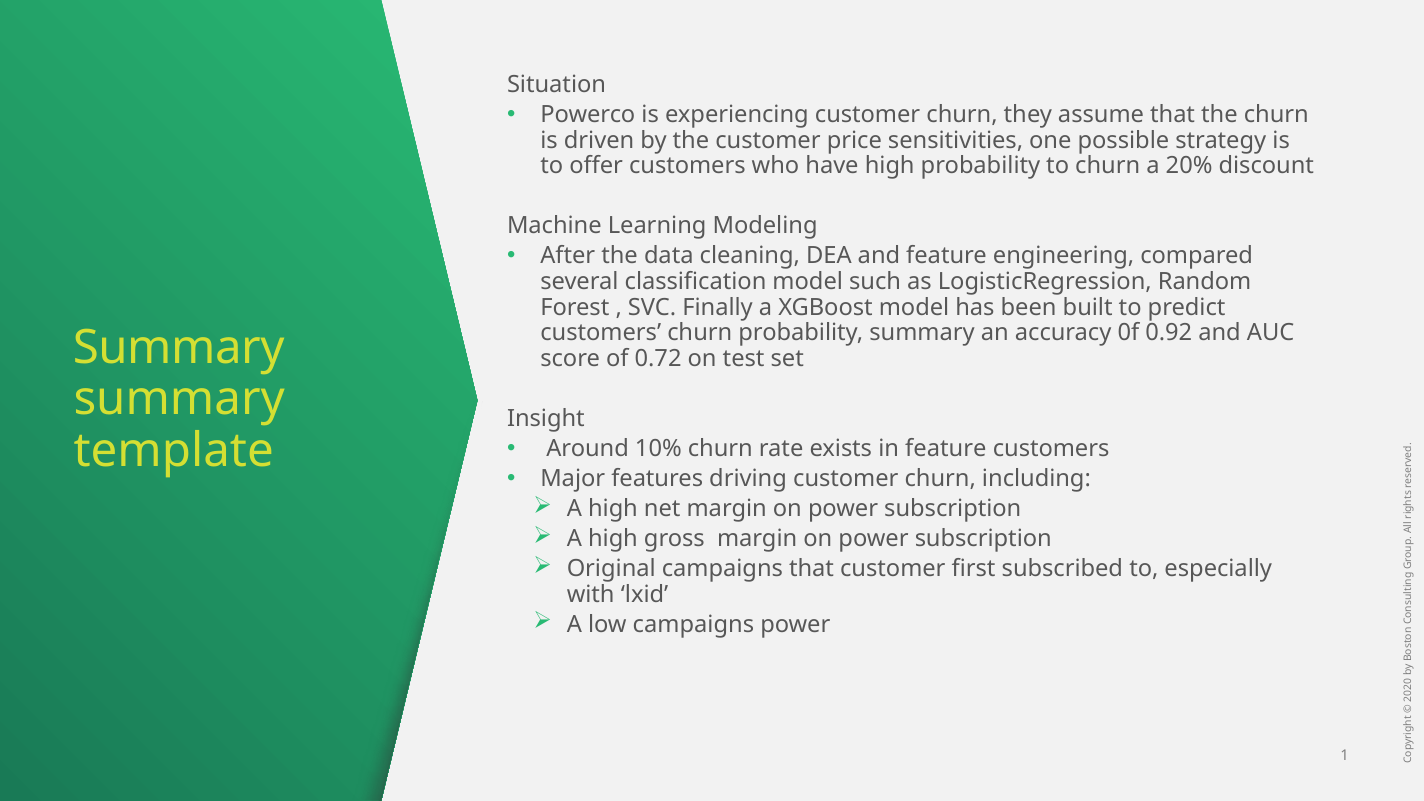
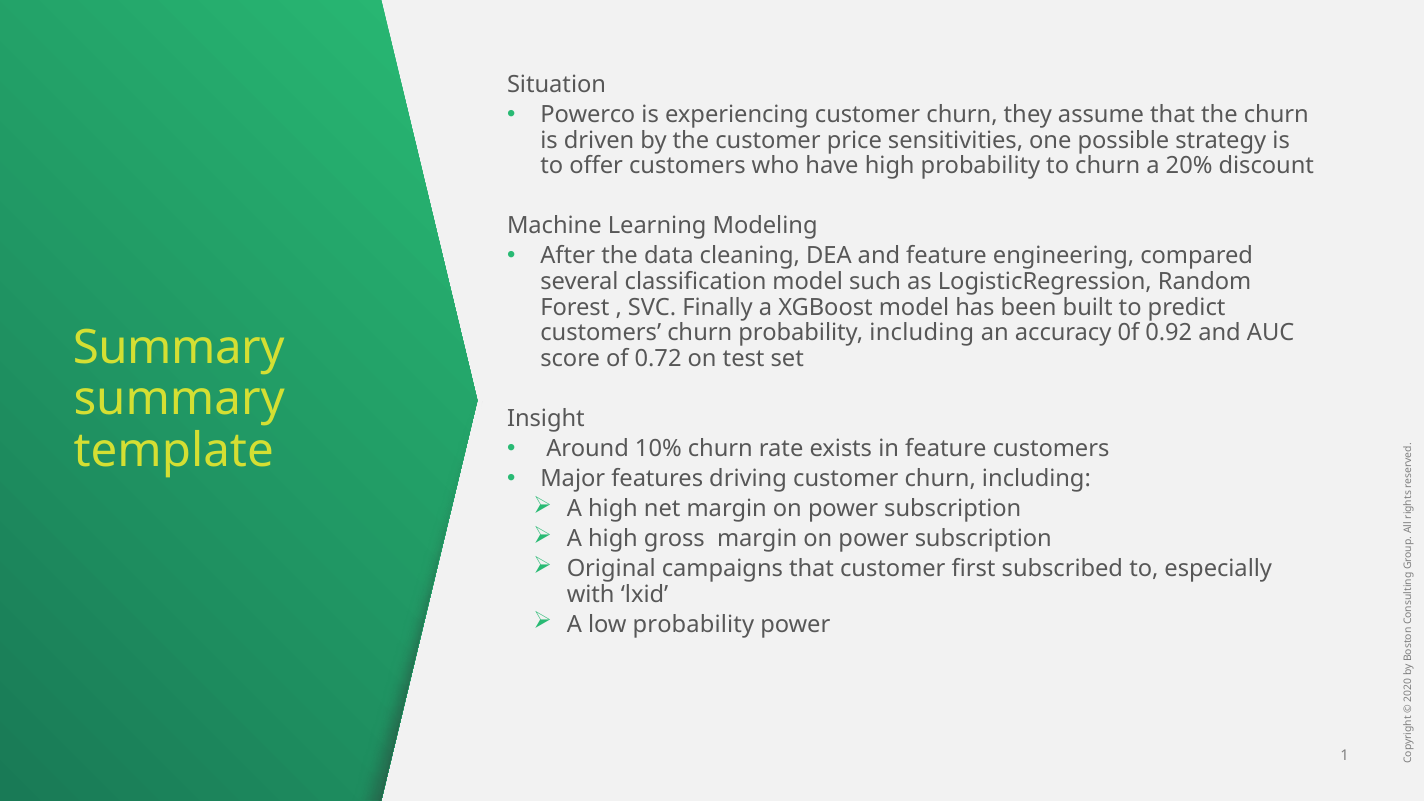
probability summary: summary -> including
low campaigns: campaigns -> probability
